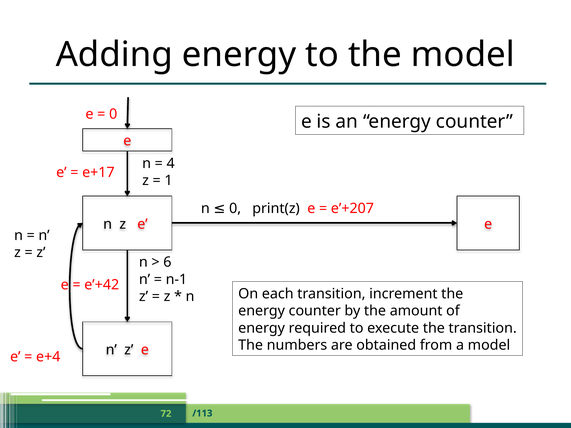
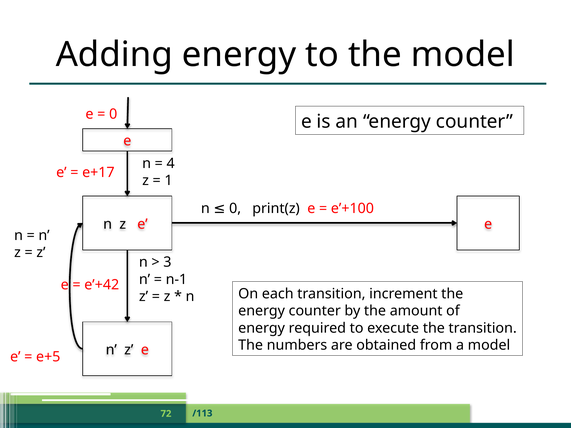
e’+207: e’+207 -> e’+100
6: 6 -> 3
e+4: e+4 -> e+5
